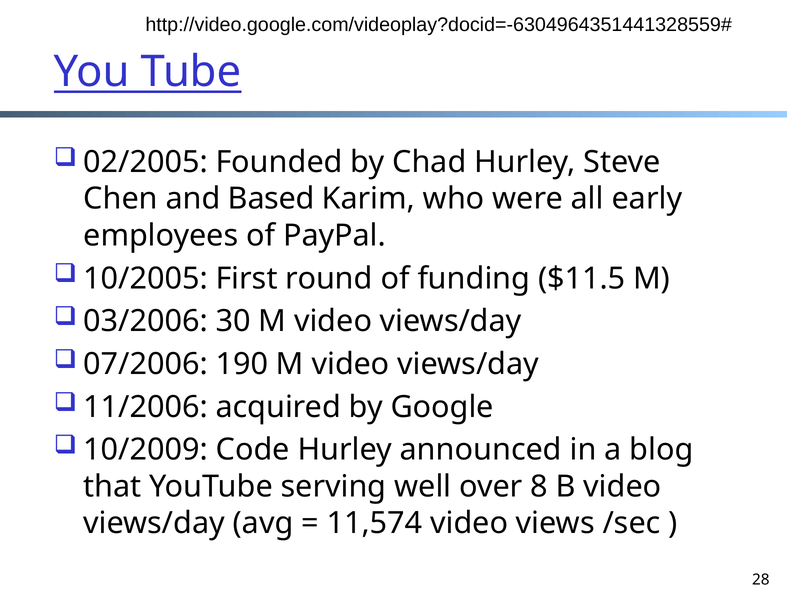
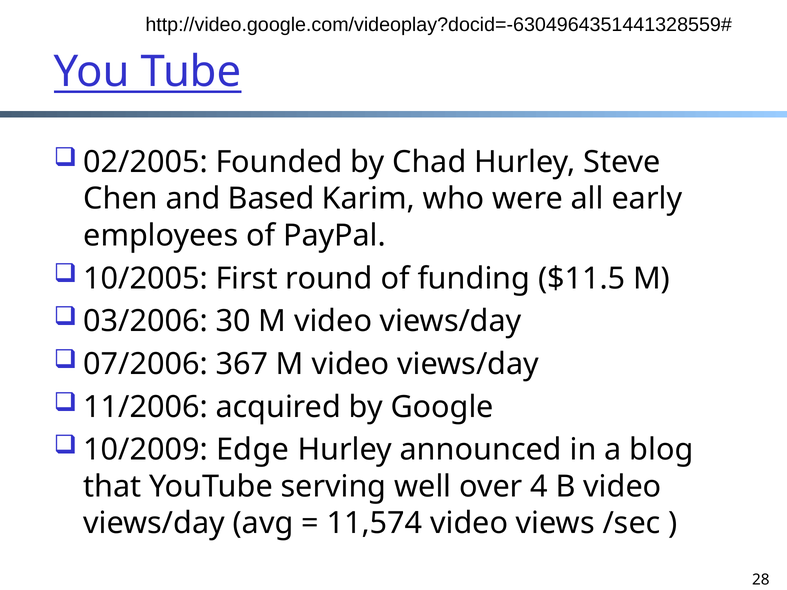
190: 190 -> 367
Code: Code -> Edge
8: 8 -> 4
